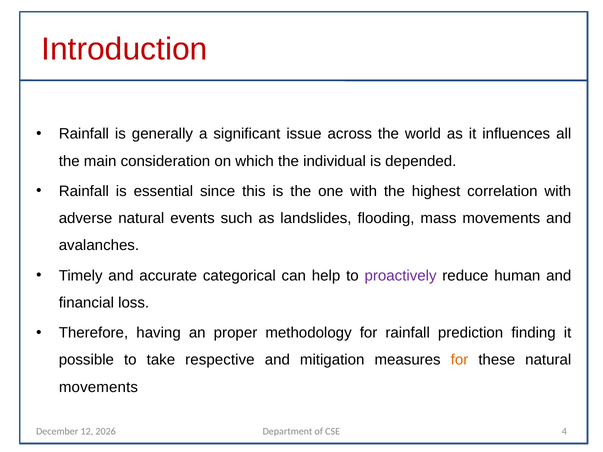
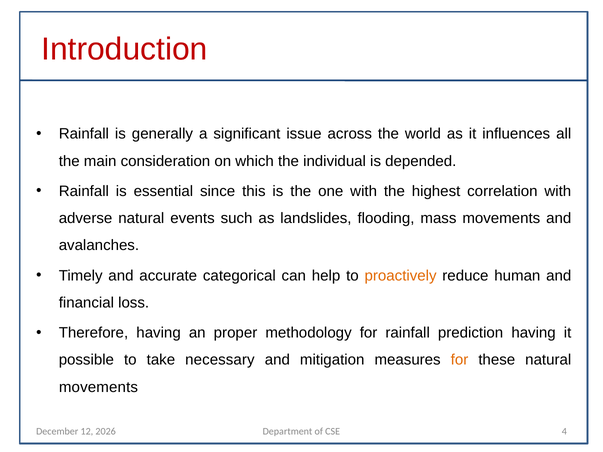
proactively colour: purple -> orange
prediction finding: finding -> having
respective: respective -> necessary
